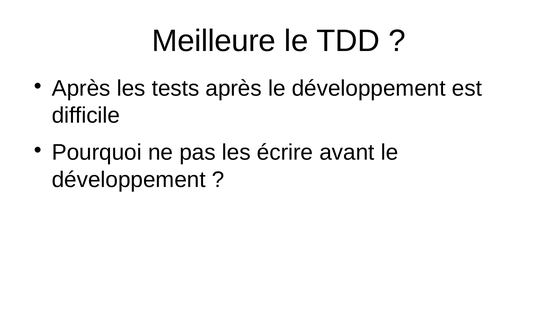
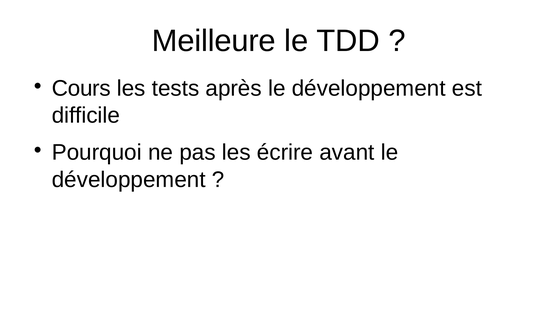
Après at (81, 89): Après -> Cours
